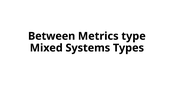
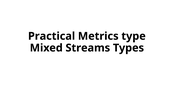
Between: Between -> Practical
Systems: Systems -> Streams
